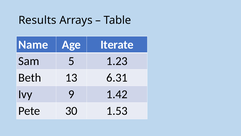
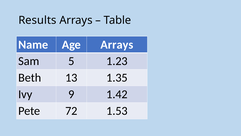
Age Iterate: Iterate -> Arrays
6.31: 6.31 -> 1.35
30: 30 -> 72
